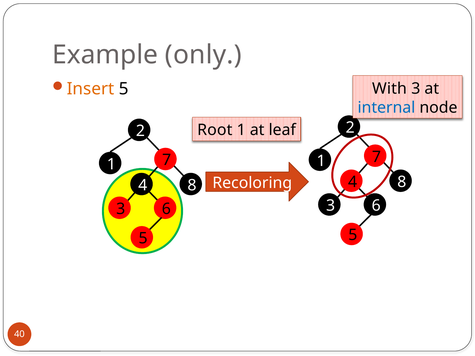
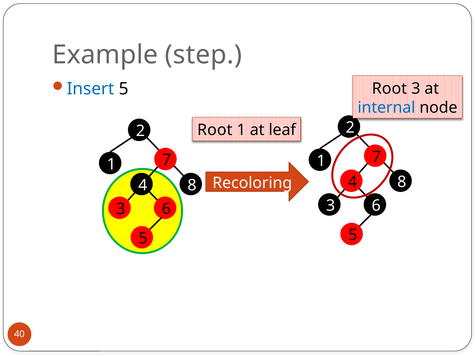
only: only -> step
Insert colour: orange -> blue
With at (389, 89): With -> Root
